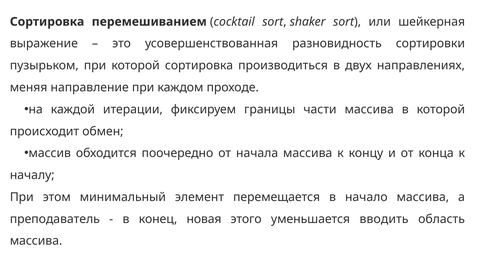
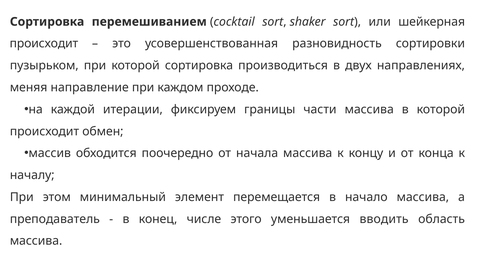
выражение at (44, 44): выражение -> происходит
новая: новая -> числе
